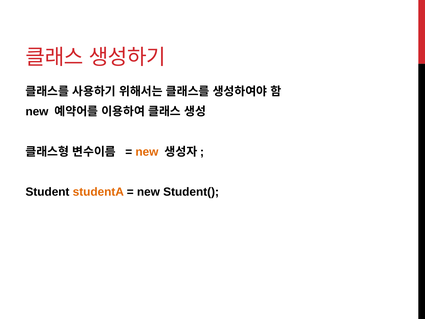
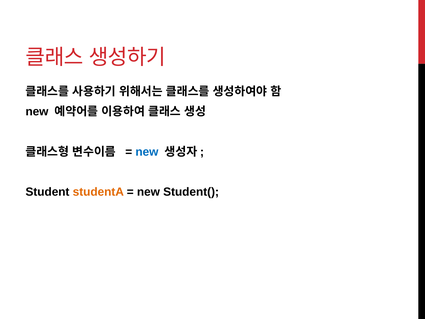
new at (147, 152) colour: orange -> blue
